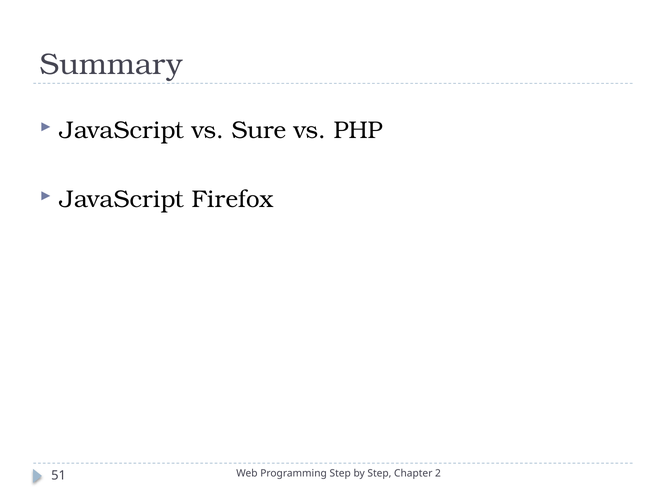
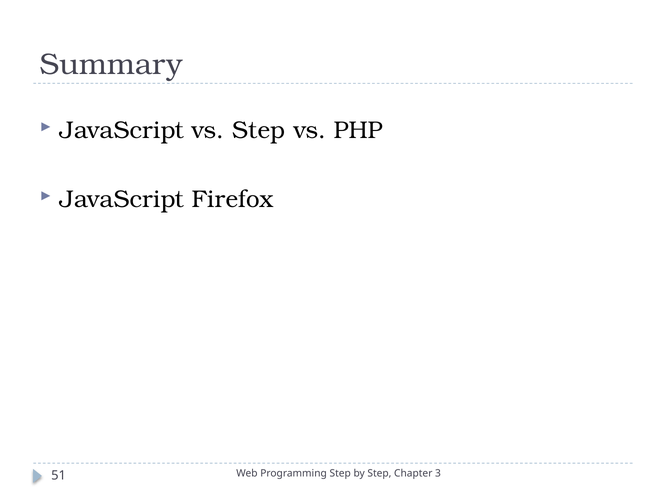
vs Sure: Sure -> Step
2: 2 -> 3
